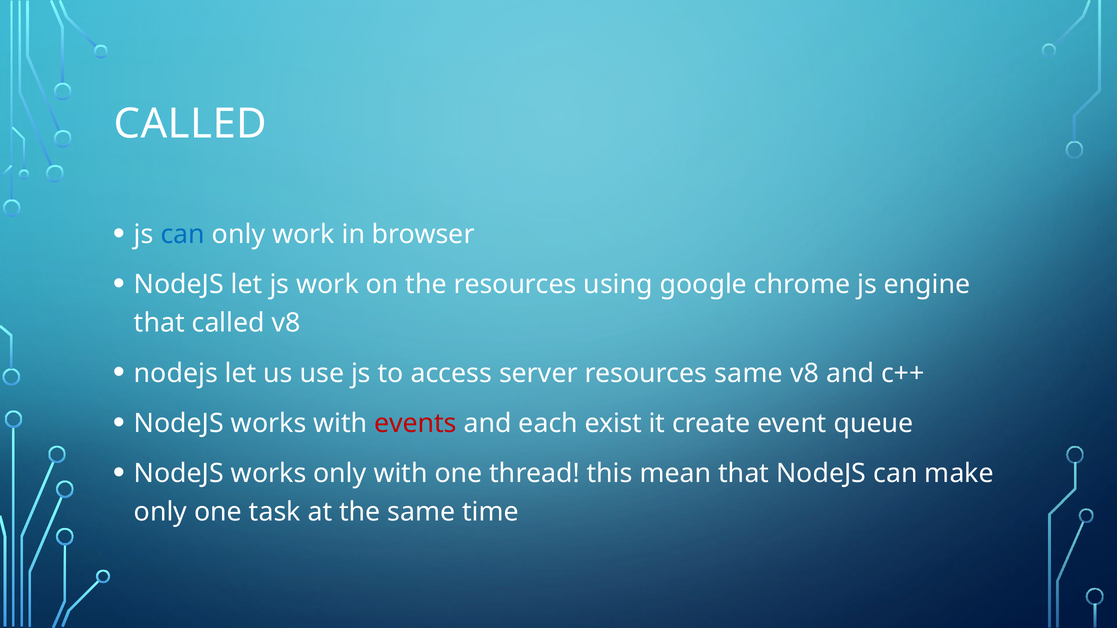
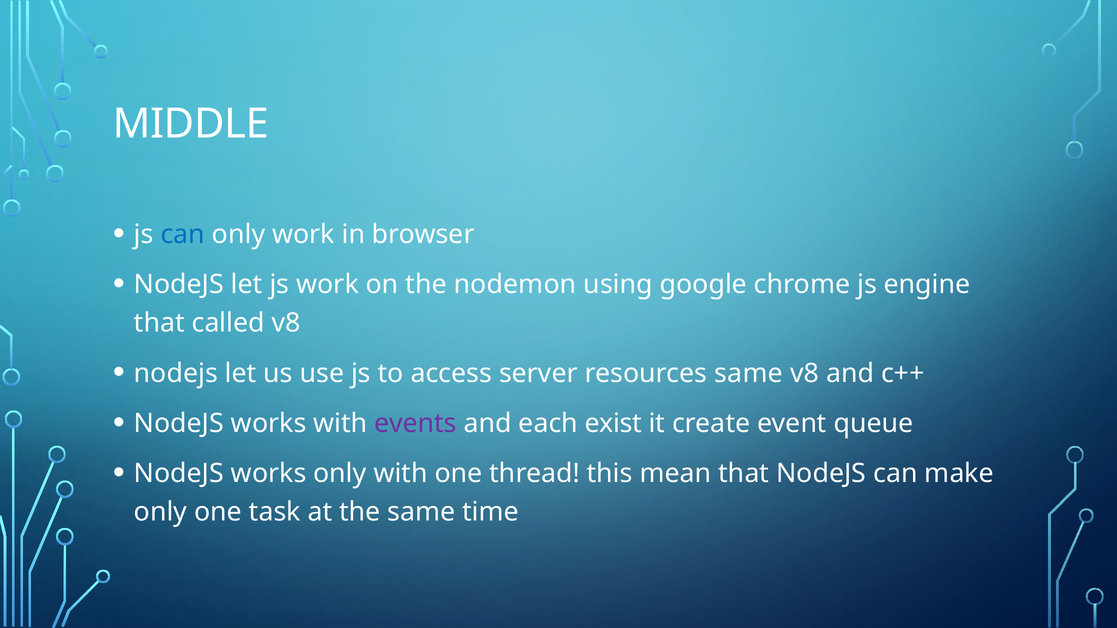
CALLED at (190, 124): CALLED -> MIDDLE
the resources: resources -> nodemon
events colour: red -> purple
